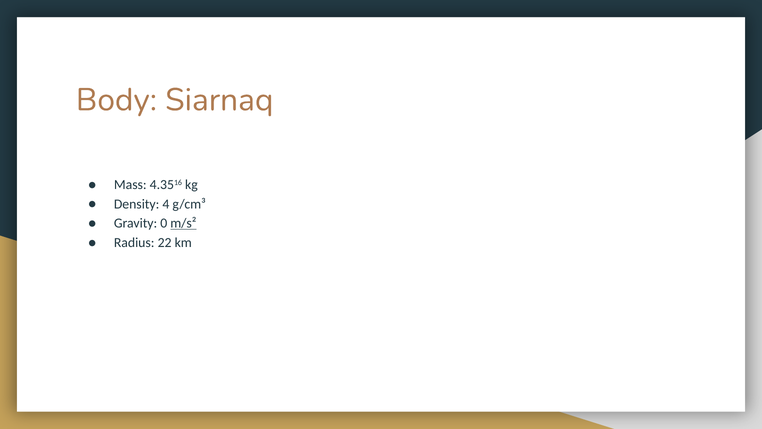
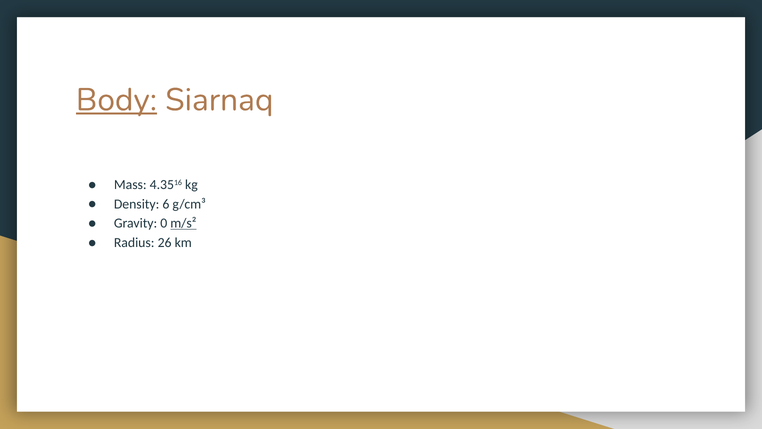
Body underline: none -> present
4: 4 -> 6
22: 22 -> 26
